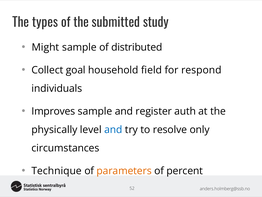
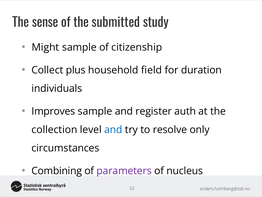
types: types -> sense
distributed: distributed -> citizenship
goal: goal -> plus
respond: respond -> duration
physically: physically -> collection
Technique: Technique -> Combining
parameters colour: orange -> purple
percent: percent -> nucleus
